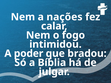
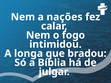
poder: poder -> longa
